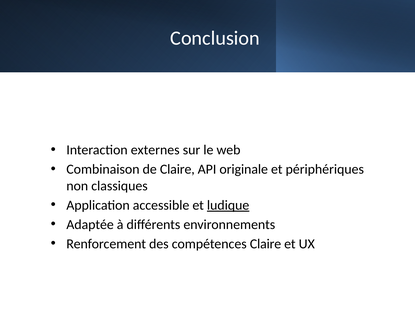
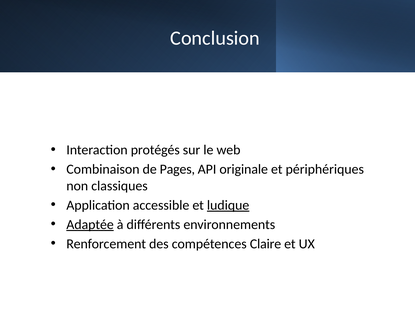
externes: externes -> protégés
de Claire: Claire -> Pages
Adaptée underline: none -> present
